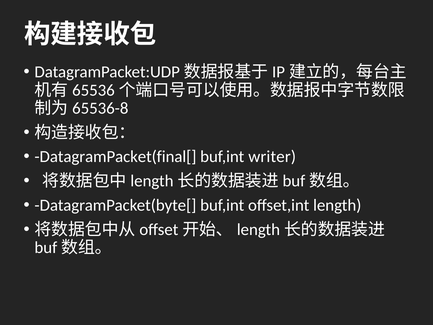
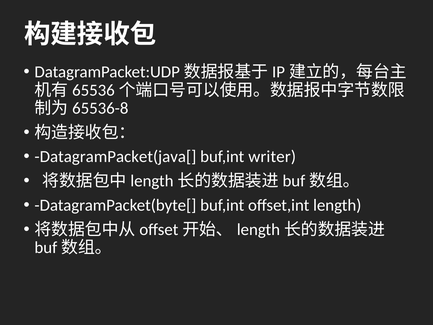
DatagramPacket(final[: DatagramPacket(final[ -> DatagramPacket(java[
